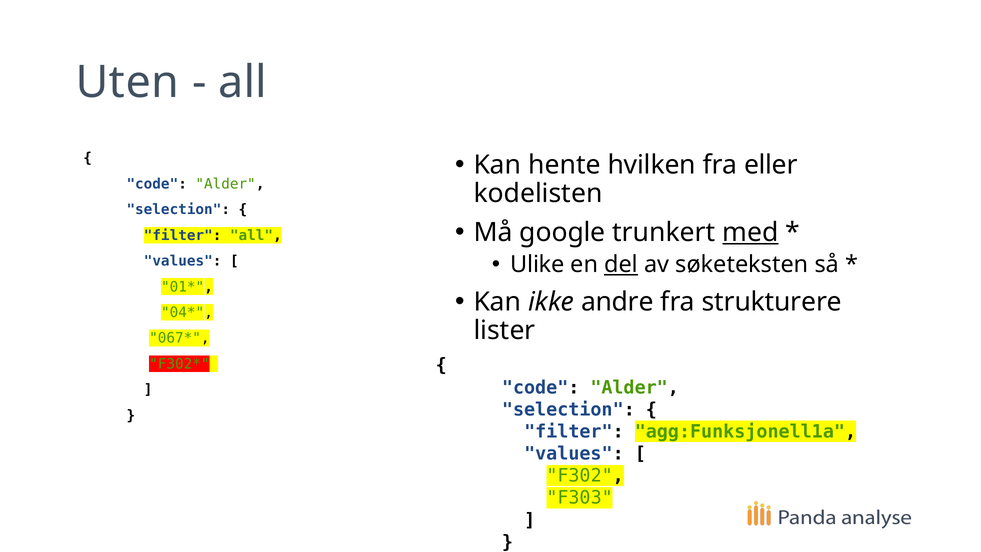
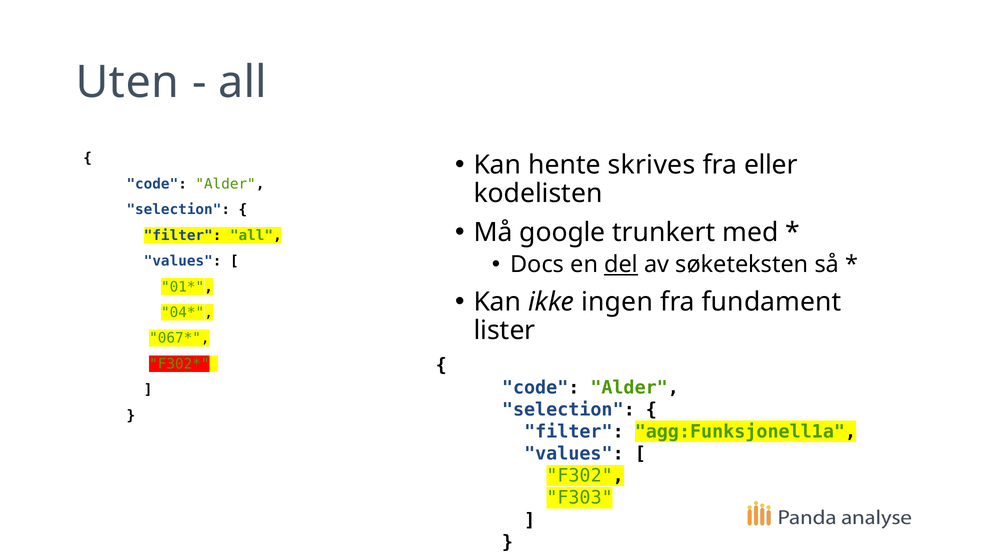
hvilken: hvilken -> skrives
med underline: present -> none
Ulike: Ulike -> Docs
andre: andre -> ingen
strukturere: strukturere -> fundament
